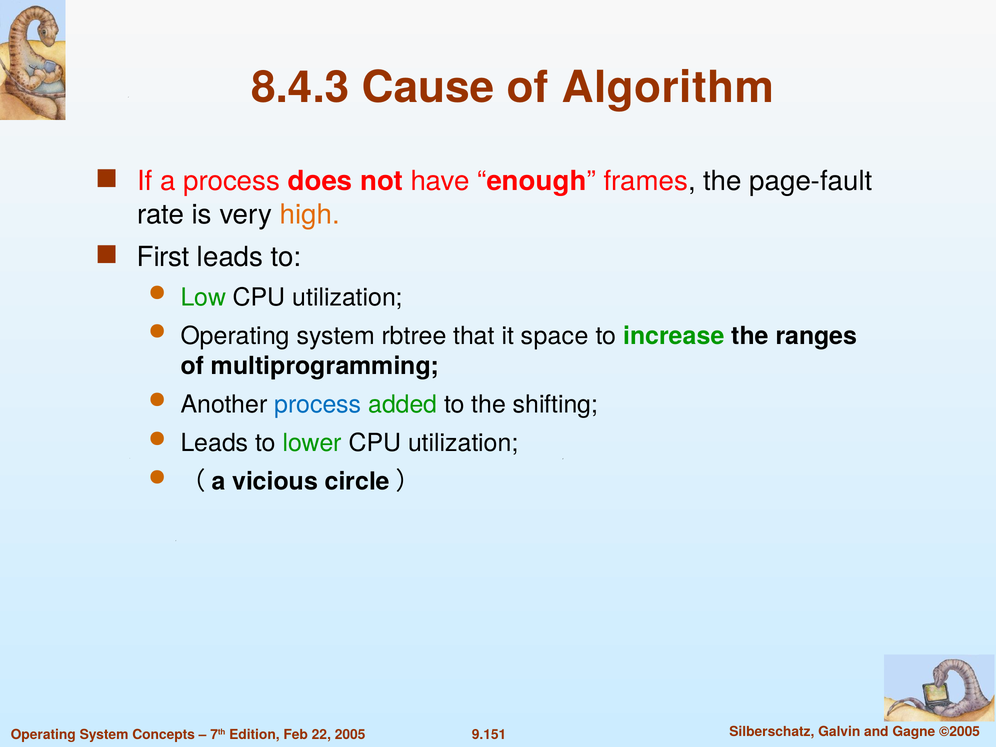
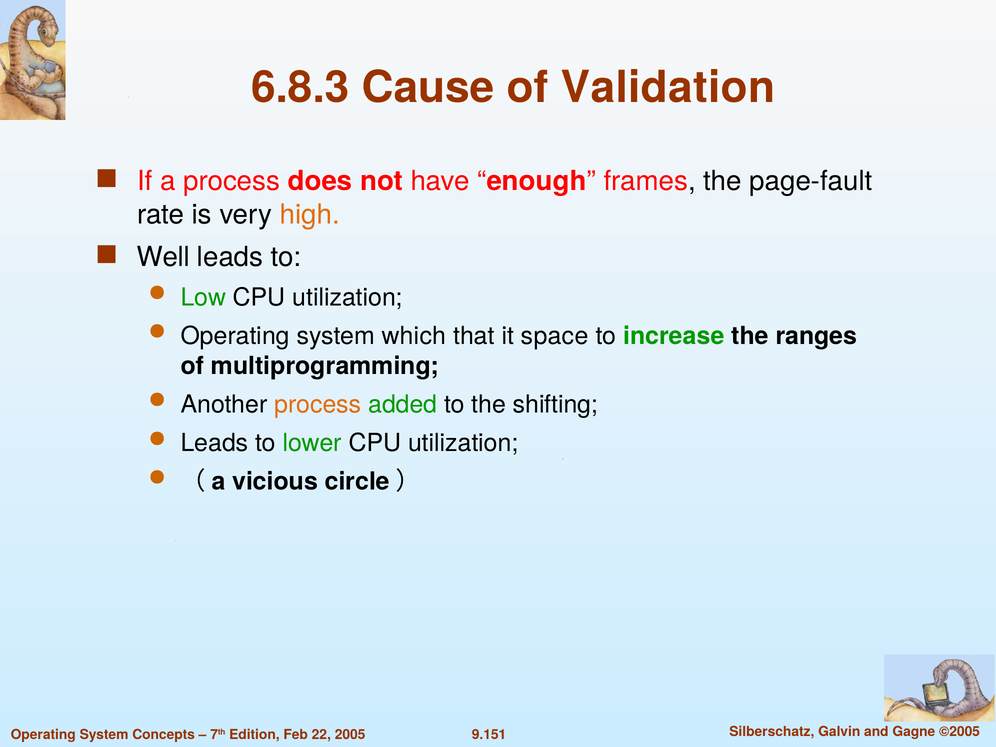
8.4.3: 8.4.3 -> 6.8.3
Algorithm: Algorithm -> Validation
First: First -> Well
rbtree: rbtree -> which
process at (318, 404) colour: blue -> orange
